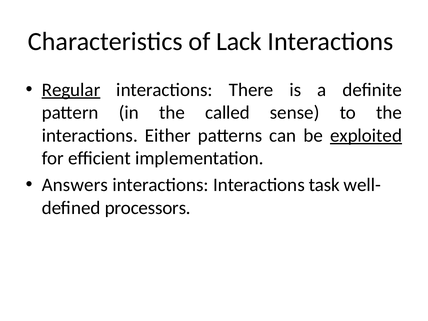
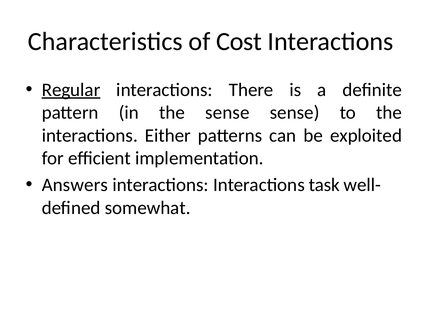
Lack: Lack -> Cost
the called: called -> sense
exploited underline: present -> none
processors: processors -> somewhat
